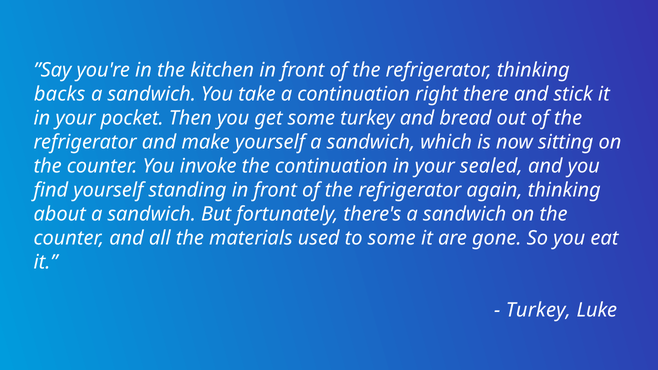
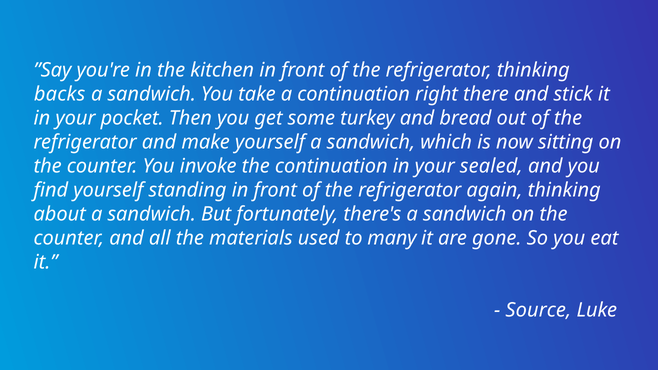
to some: some -> many
Turkey at (538, 310): Turkey -> Source
